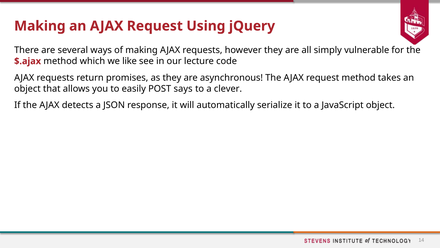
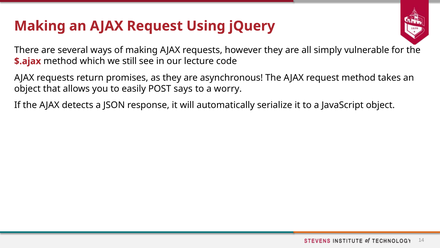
like: like -> still
clever: clever -> worry
